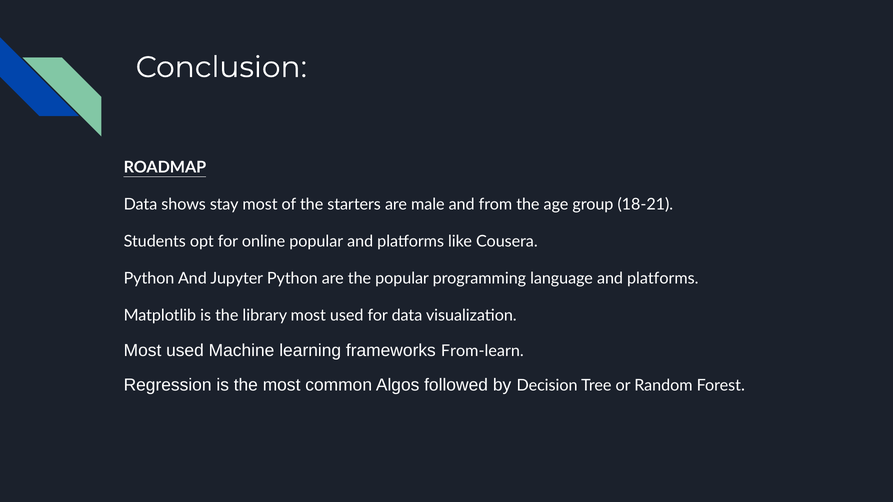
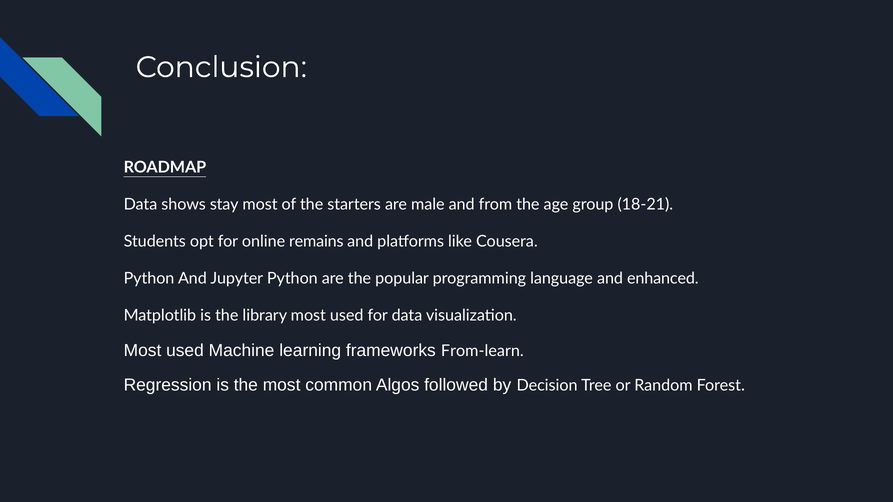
online popular: popular -> remains
language and platforms: platforms -> enhanced
